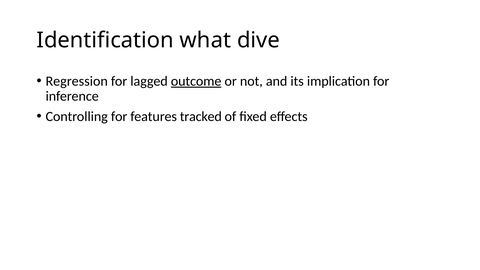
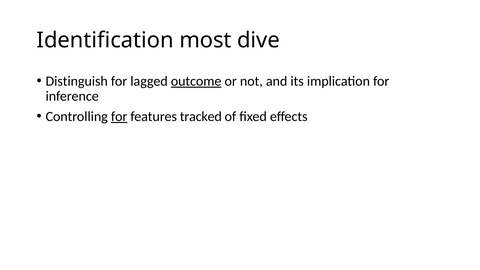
what: what -> most
Regression: Regression -> Distinguish
for at (119, 116) underline: none -> present
